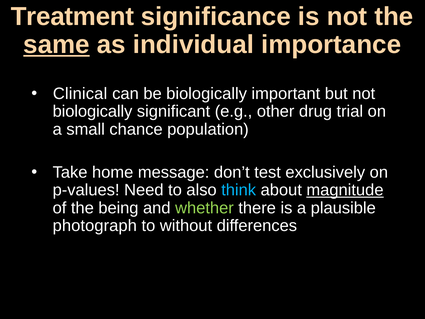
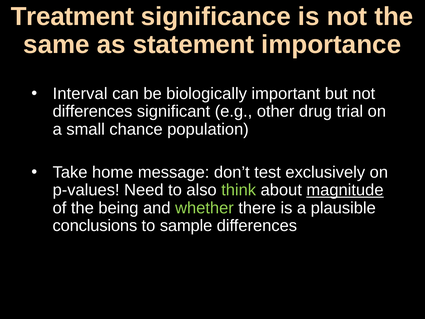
same underline: present -> none
individual: individual -> statement
Clinical: Clinical -> Interval
biologically at (93, 111): biologically -> differences
think colour: light blue -> light green
photograph: photograph -> conclusions
without: without -> sample
